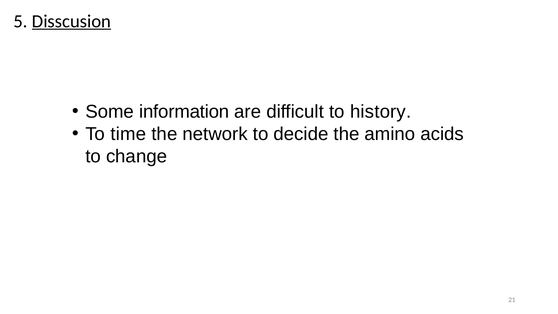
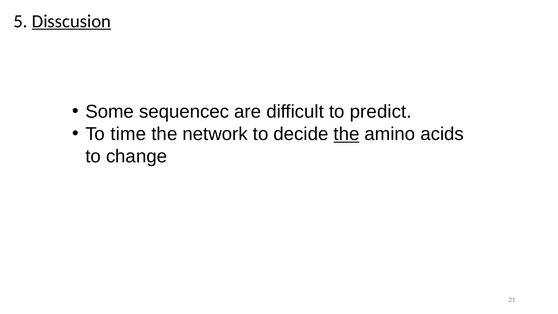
information: information -> sequencec
history: history -> predict
the at (346, 134) underline: none -> present
